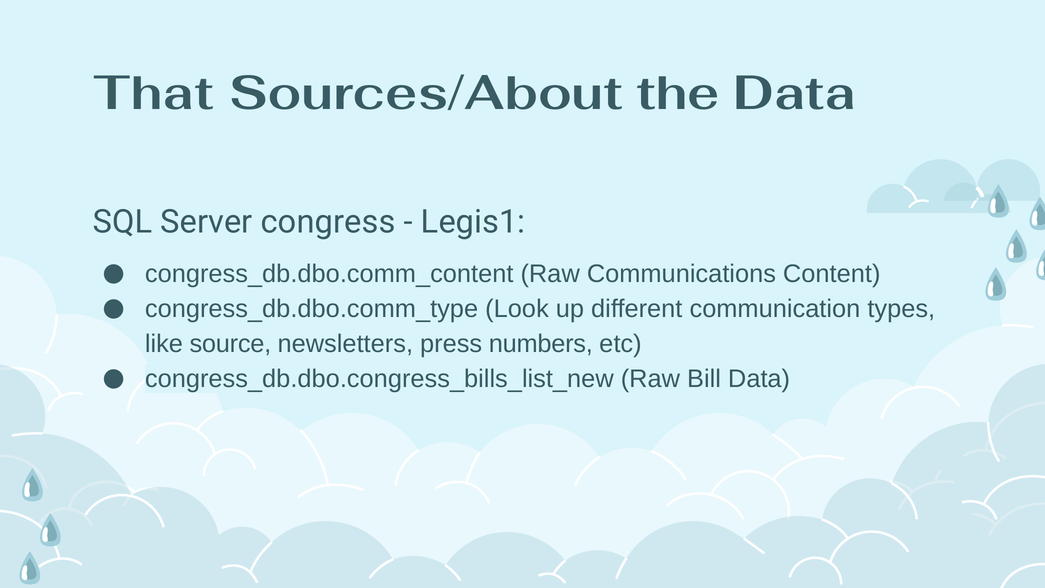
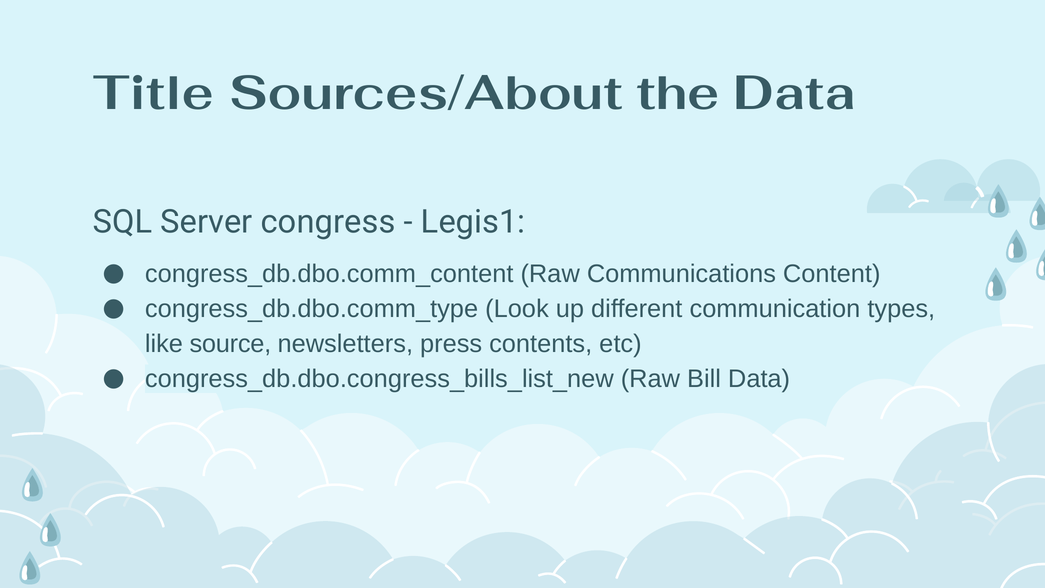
That: That -> Title
numbers: numbers -> contents
